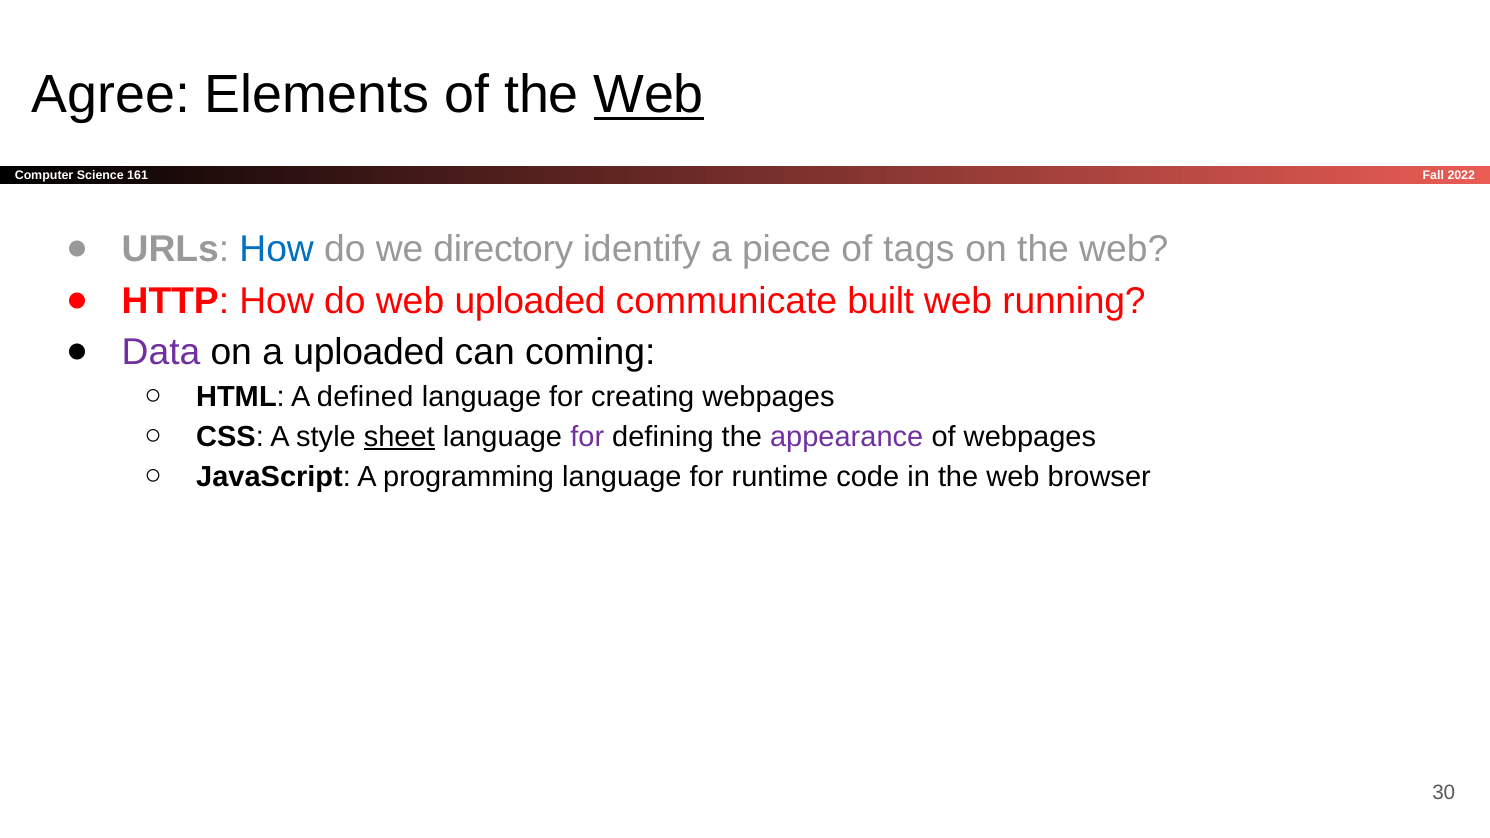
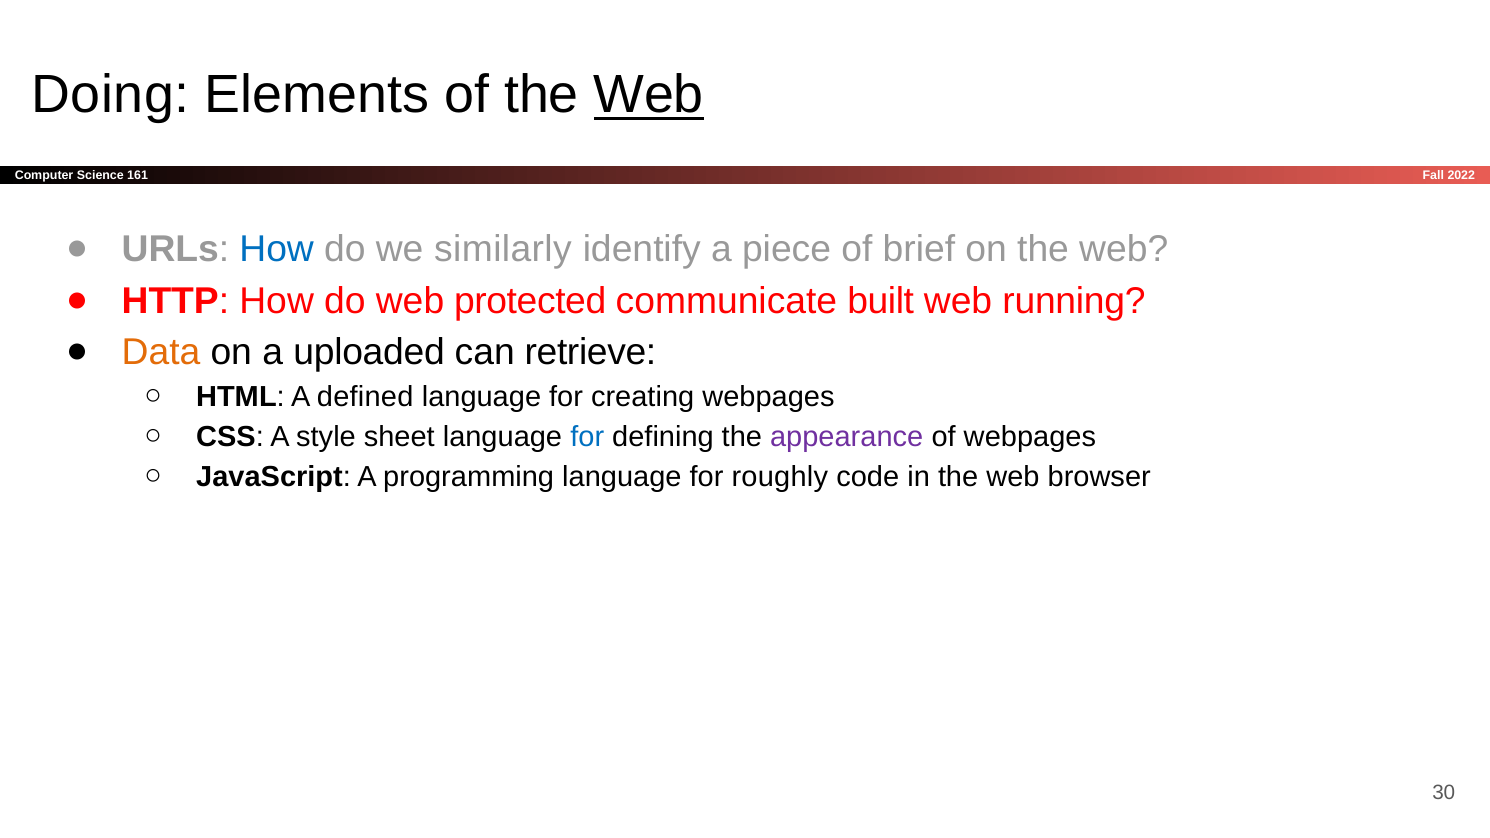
Agree: Agree -> Doing
directory: directory -> similarly
tags: tags -> brief
web uploaded: uploaded -> protected
Data colour: purple -> orange
coming: coming -> retrieve
sheet underline: present -> none
for at (587, 437) colour: purple -> blue
runtime: runtime -> roughly
